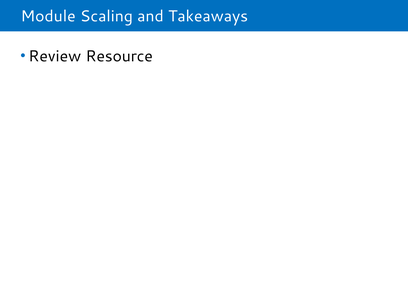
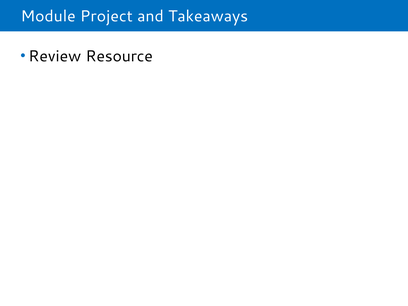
Scaling: Scaling -> Project
